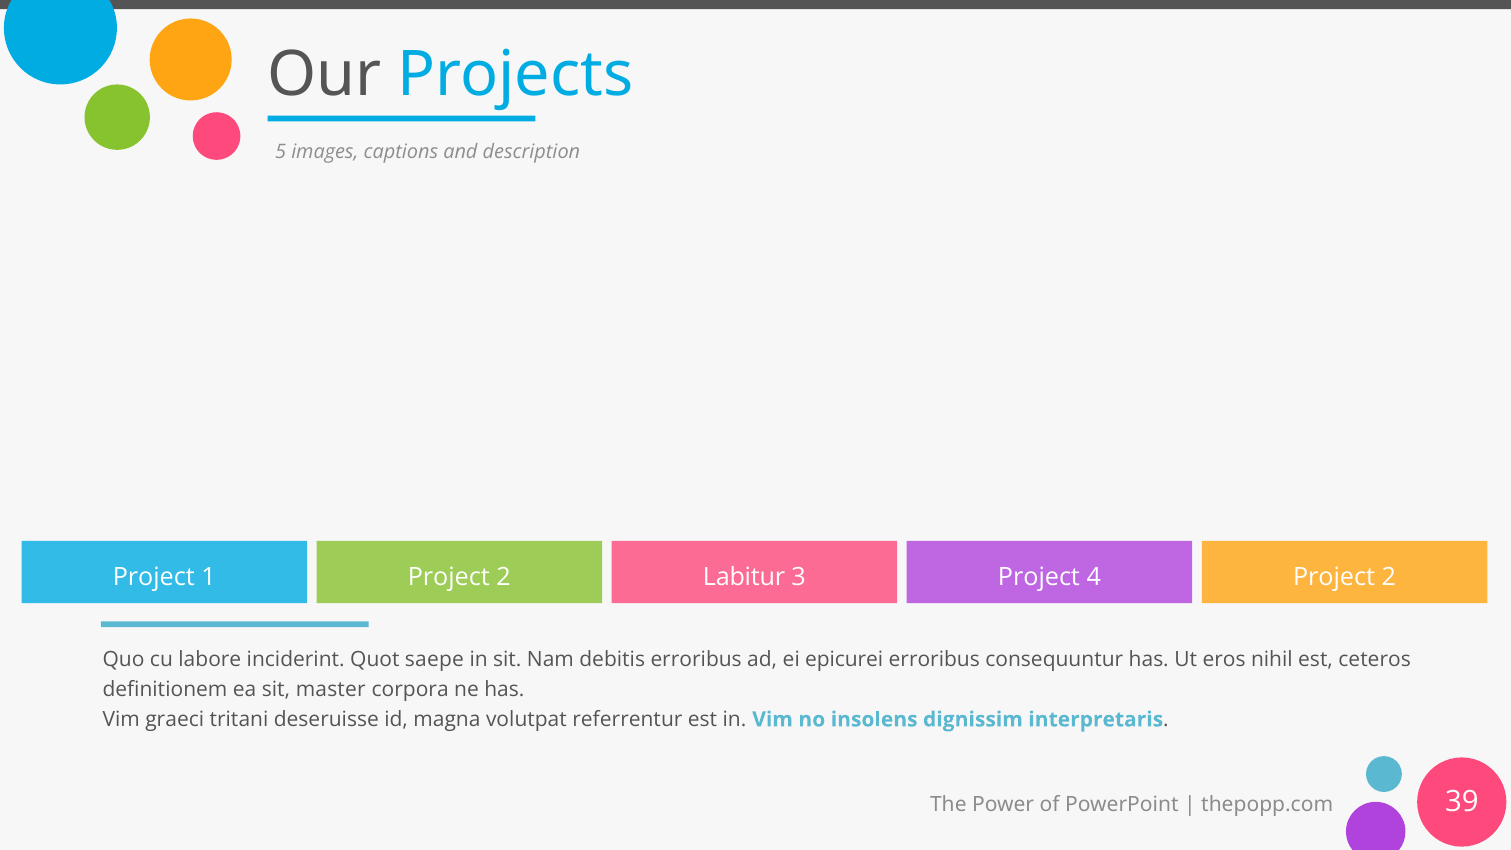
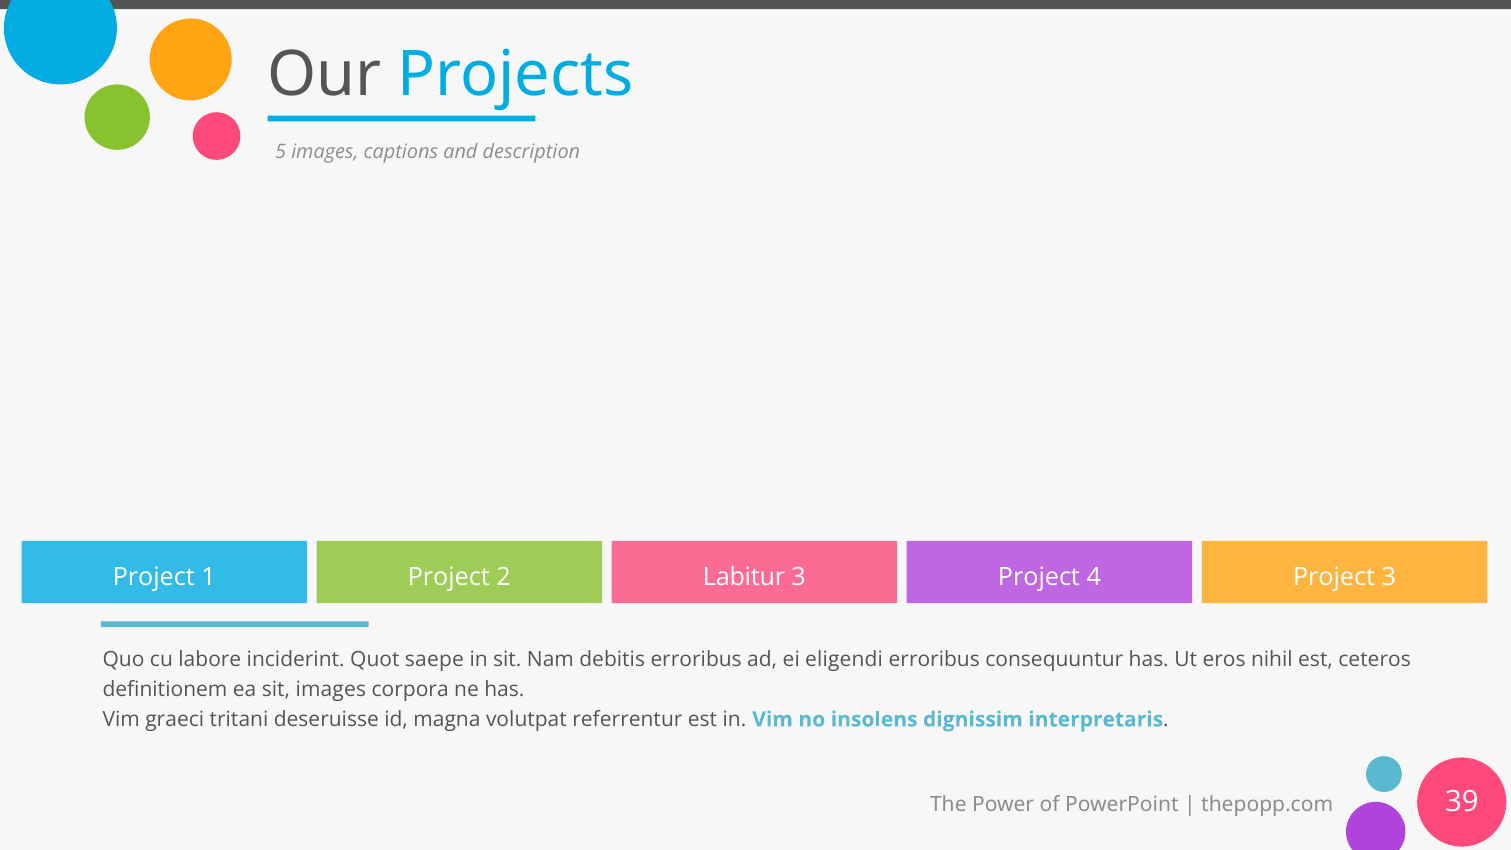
2 Project 2: 2 -> 3
epicurei: epicurei -> eligendi
sit master: master -> images
